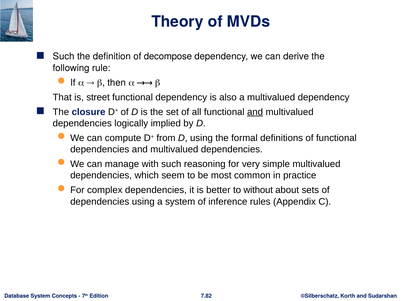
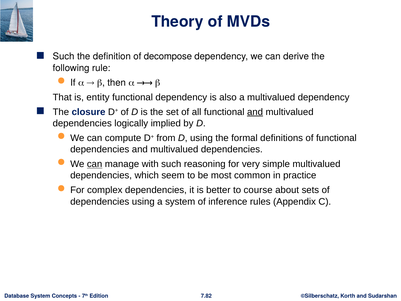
street: street -> entity
can at (95, 164) underline: none -> present
without: without -> course
